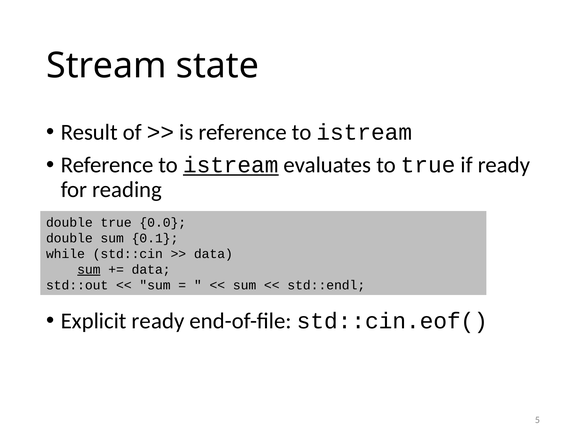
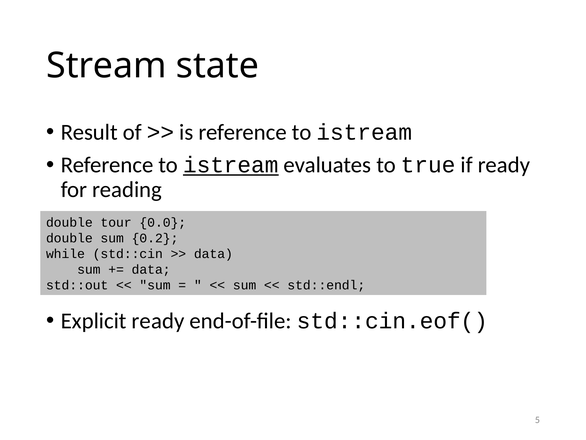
double true: true -> tour
0.1: 0.1 -> 0.2
sum at (89, 269) underline: present -> none
